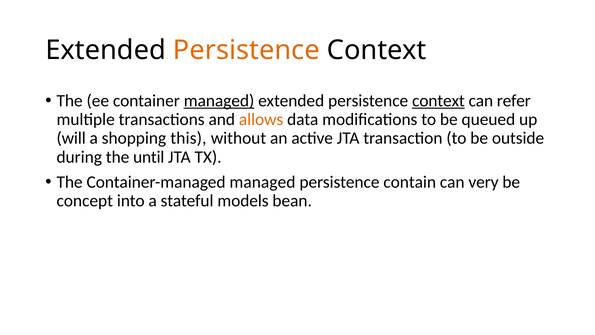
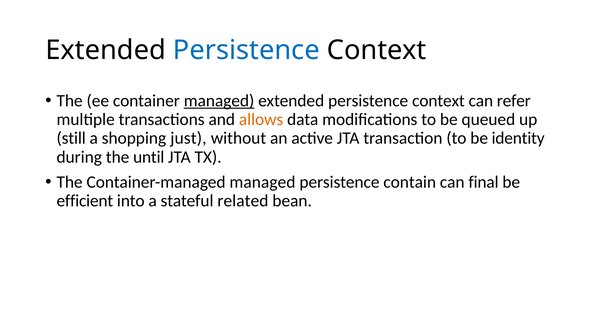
Persistence at (246, 50) colour: orange -> blue
context at (438, 101) underline: present -> none
will: will -> still
this: this -> just
outside: outside -> identity
very: very -> final
concept: concept -> efficient
models: models -> related
